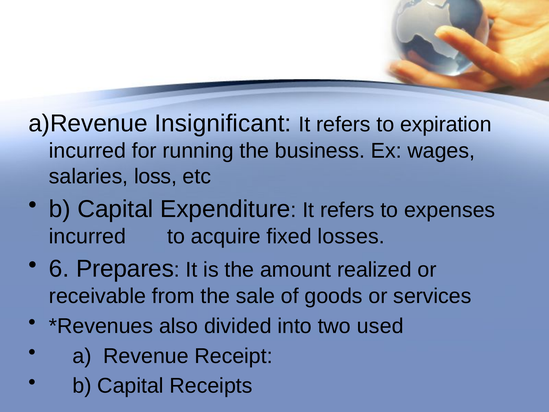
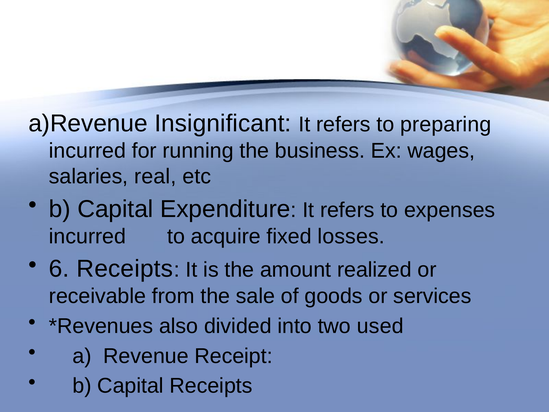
expiration: expiration -> preparing
loss: loss -> real
6 Prepares: Prepares -> Receipts
